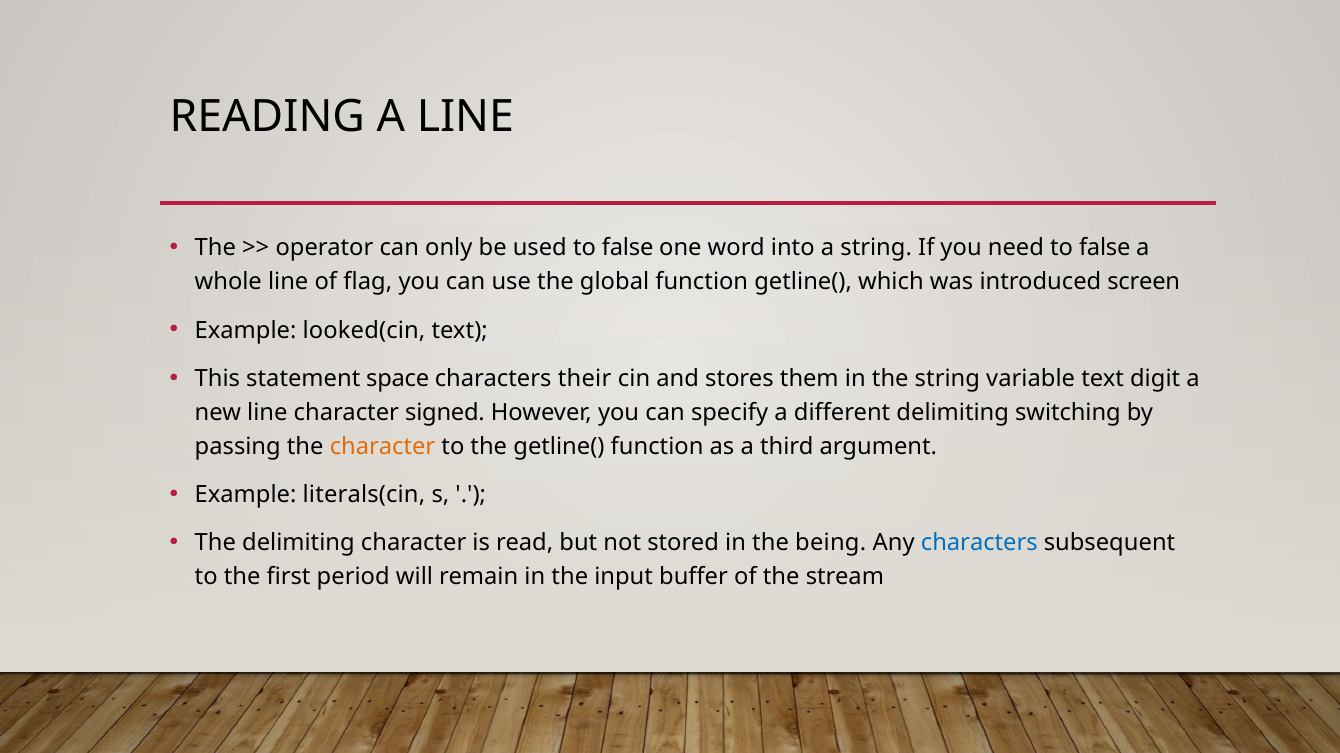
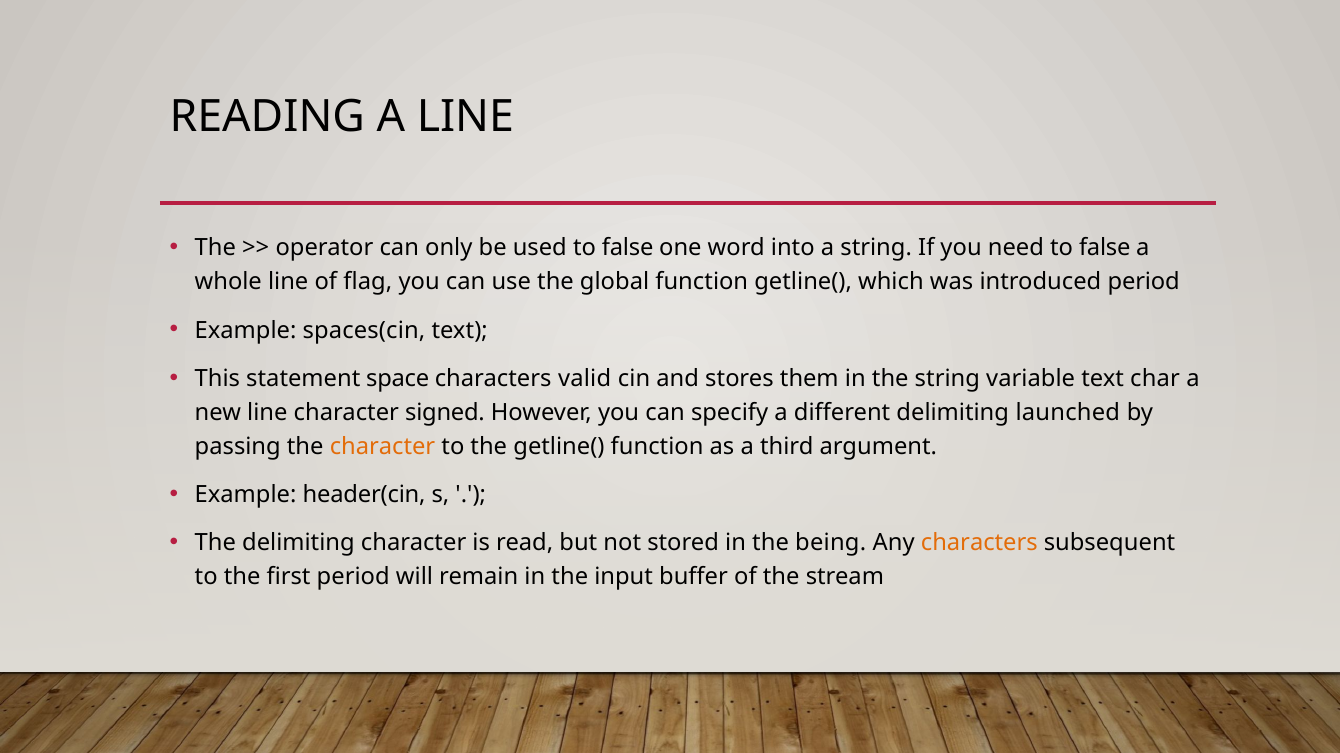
introduced screen: screen -> period
looked(cin: looked(cin -> spaces(cin
their: their -> valid
digit: digit -> char
switching: switching -> launched
literals(cin: literals(cin -> header(cin
characters at (979, 543) colour: blue -> orange
